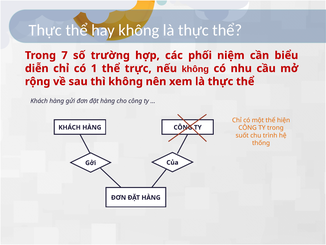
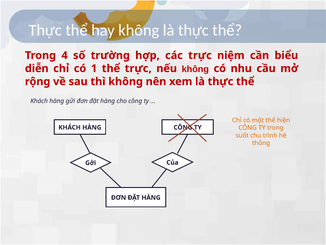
7: 7 -> 4
các phối: phối -> trực
